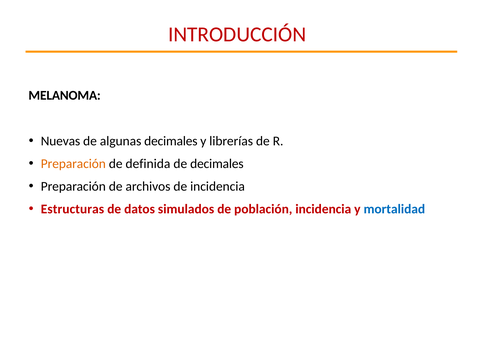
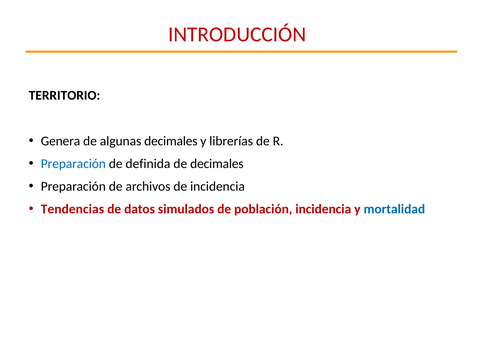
MELANOMA: MELANOMA -> TERRITORIO
Nuevas: Nuevas -> Genera
Preparación at (73, 164) colour: orange -> blue
Estructuras: Estructuras -> Tendencias
